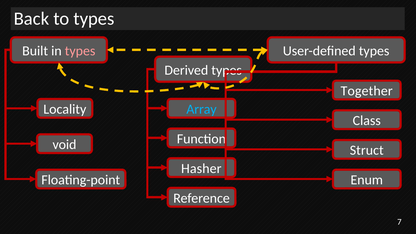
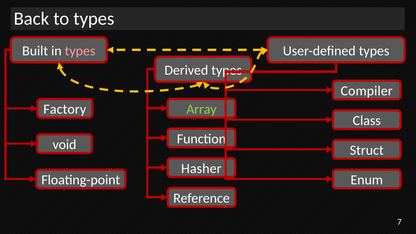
Together: Together -> Compiler
Array colour: light blue -> light green
Locality: Locality -> Factory
